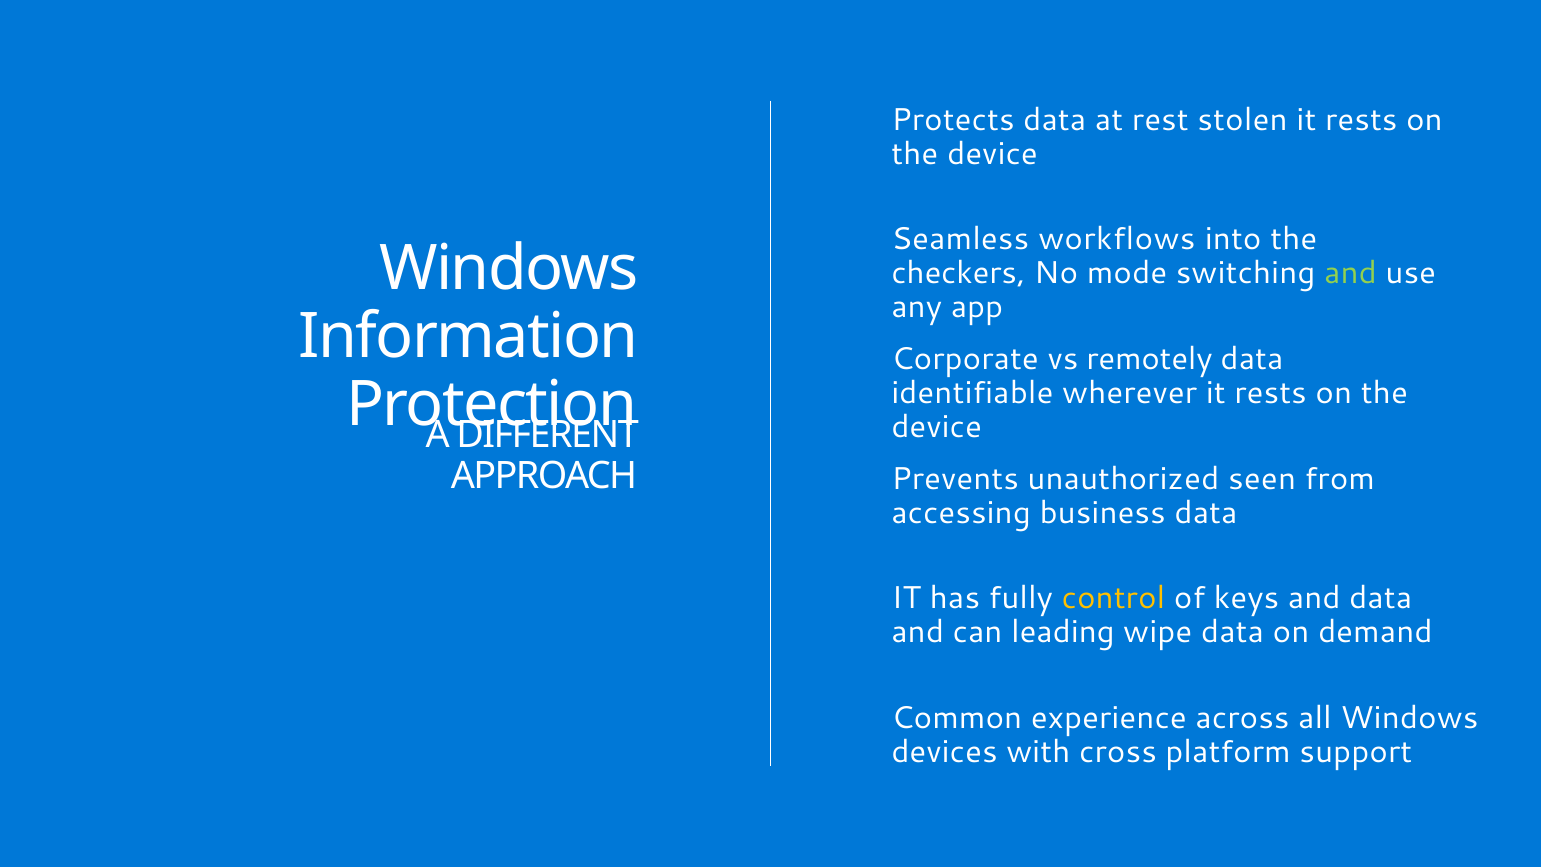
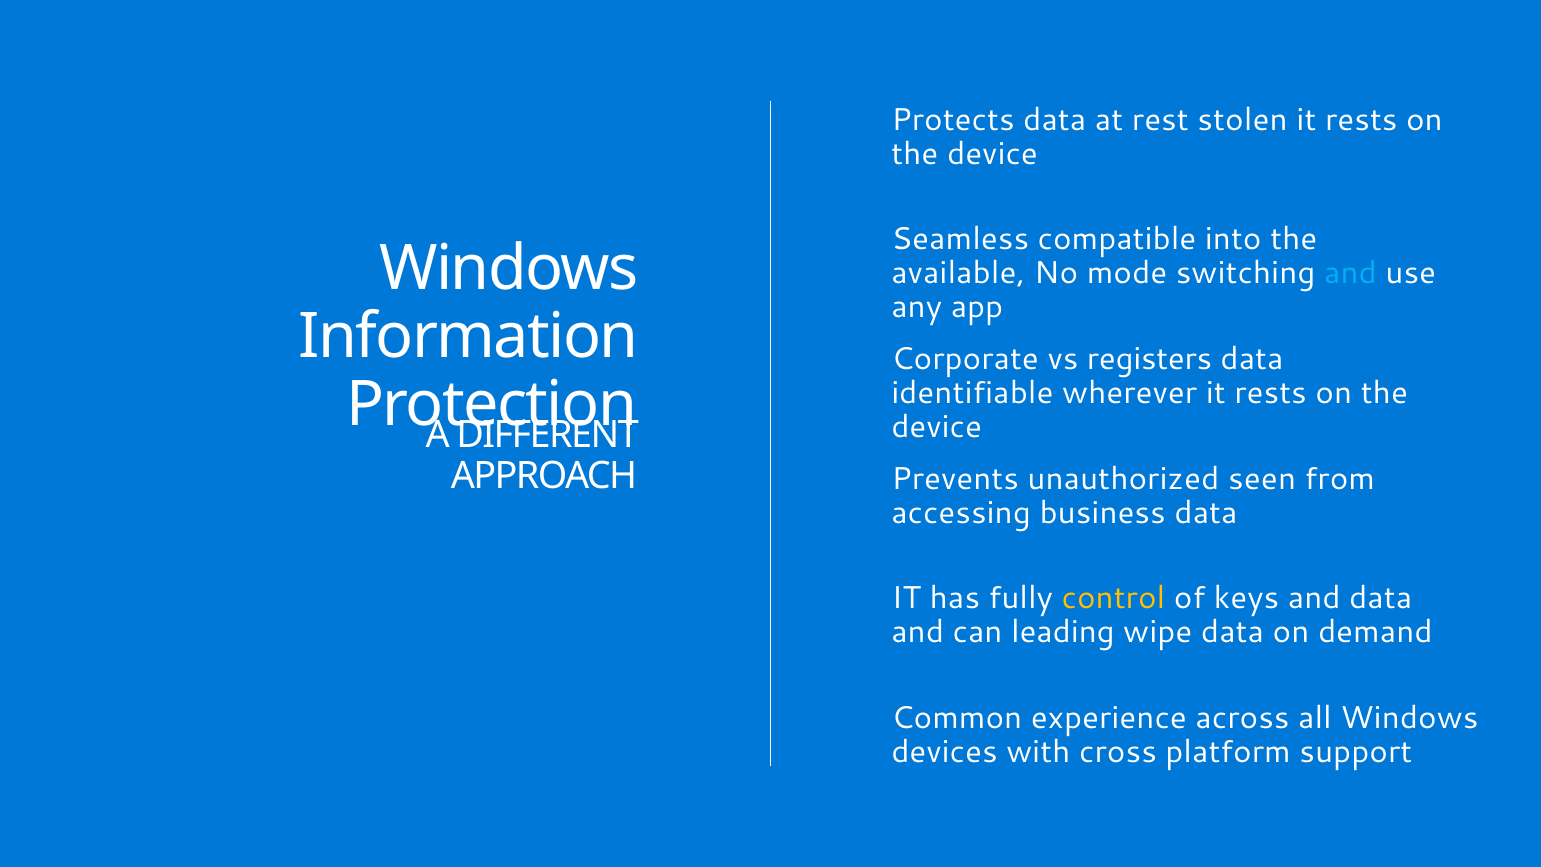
workflows: workflows -> compatible
checkers: checkers -> available
and at (1350, 273) colour: light green -> light blue
remotely: remotely -> registers
